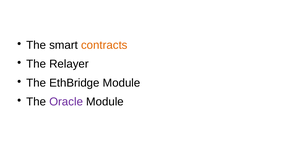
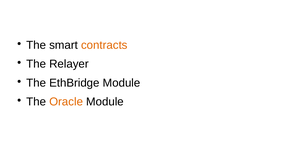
Oracle colour: purple -> orange
